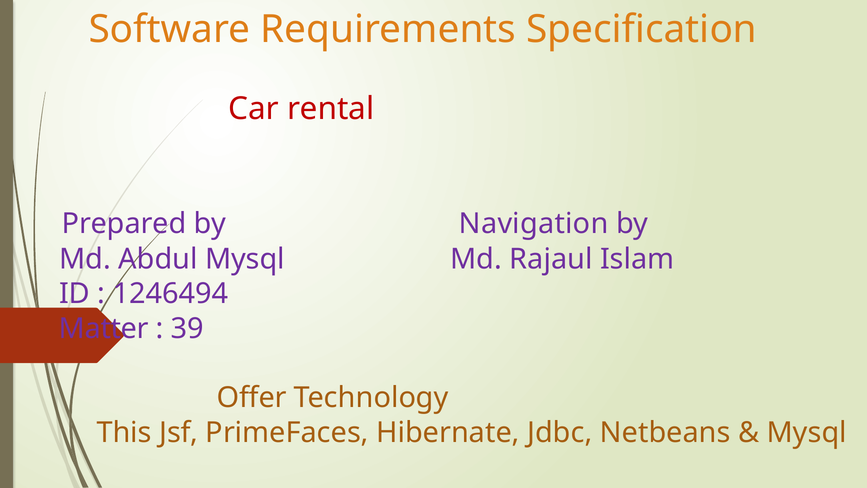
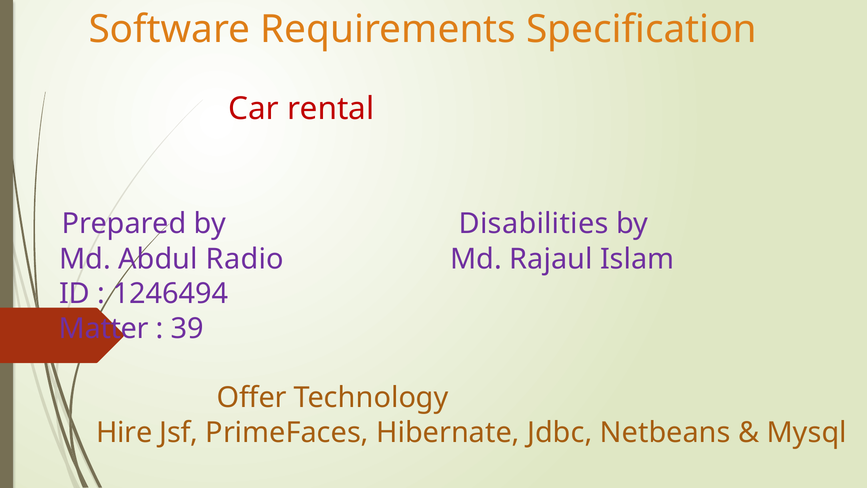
Navigation: Navigation -> Disabilities
Abdul Mysql: Mysql -> Radio
This: This -> Hire
